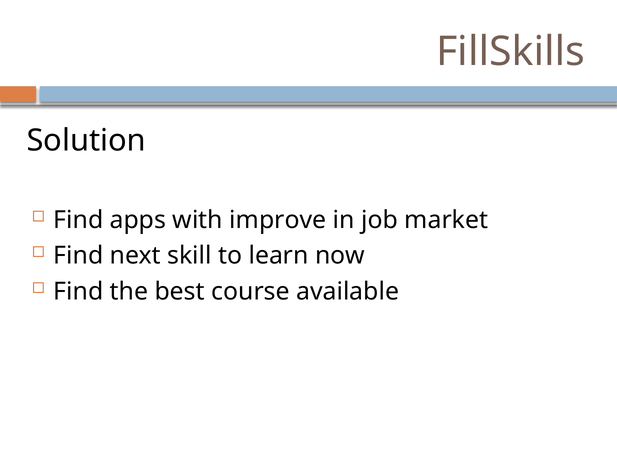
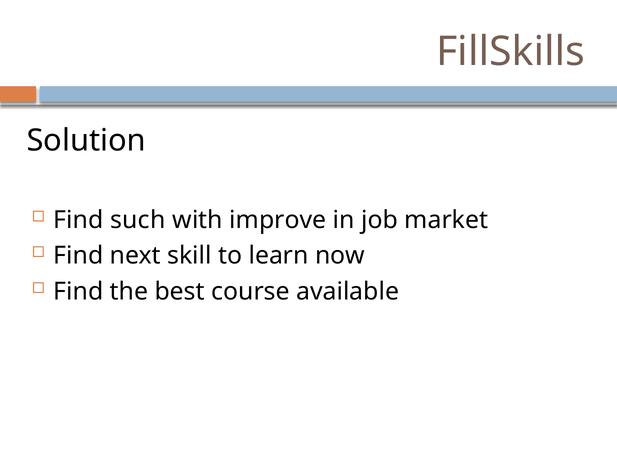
apps: apps -> such
